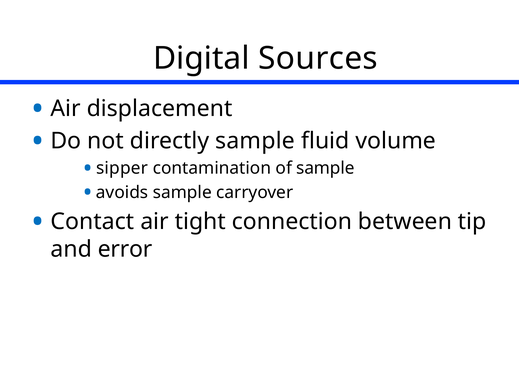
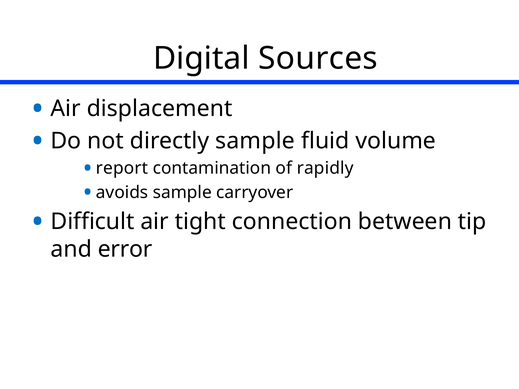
sipper: sipper -> report
of sample: sample -> rapidly
Contact: Contact -> Difficult
